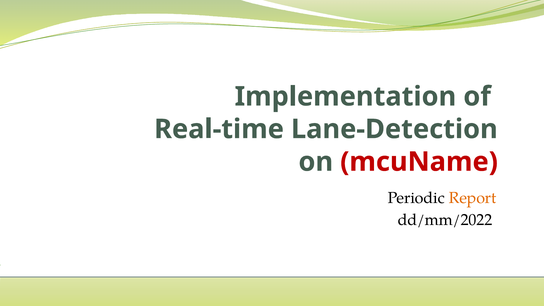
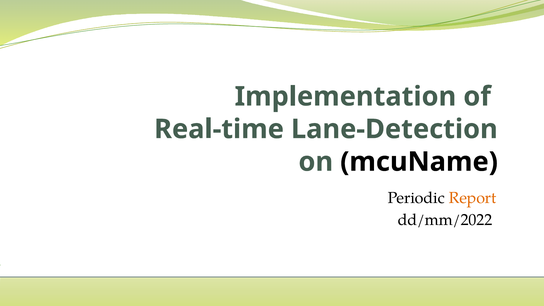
mcuName colour: red -> black
